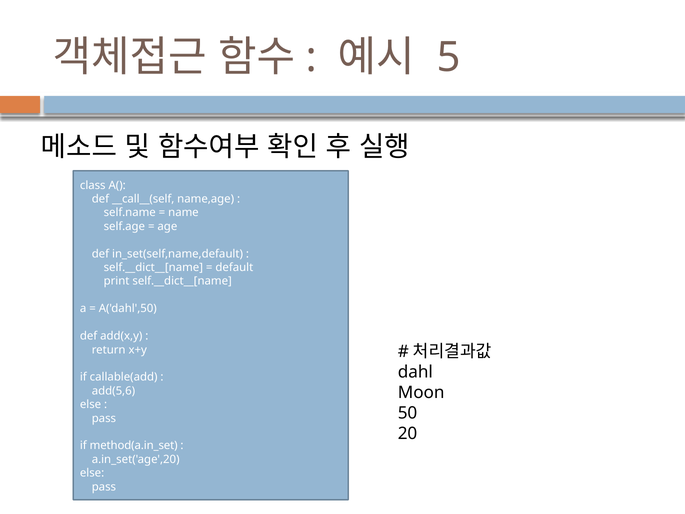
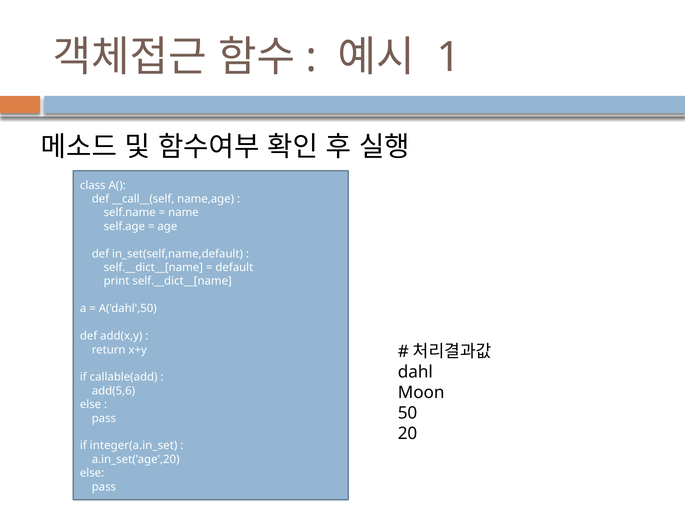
5: 5 -> 1
method(a.in_set: method(a.in_set -> integer(a.in_set
